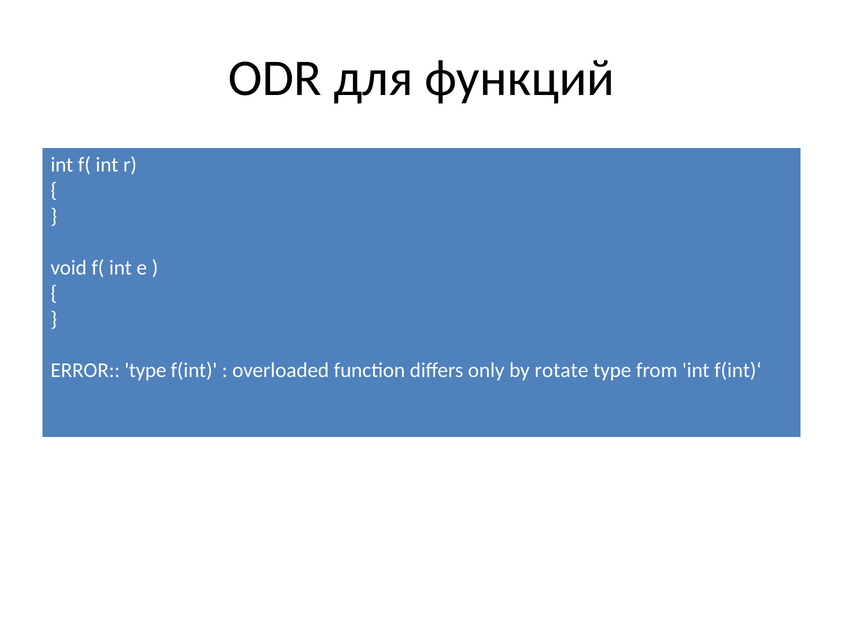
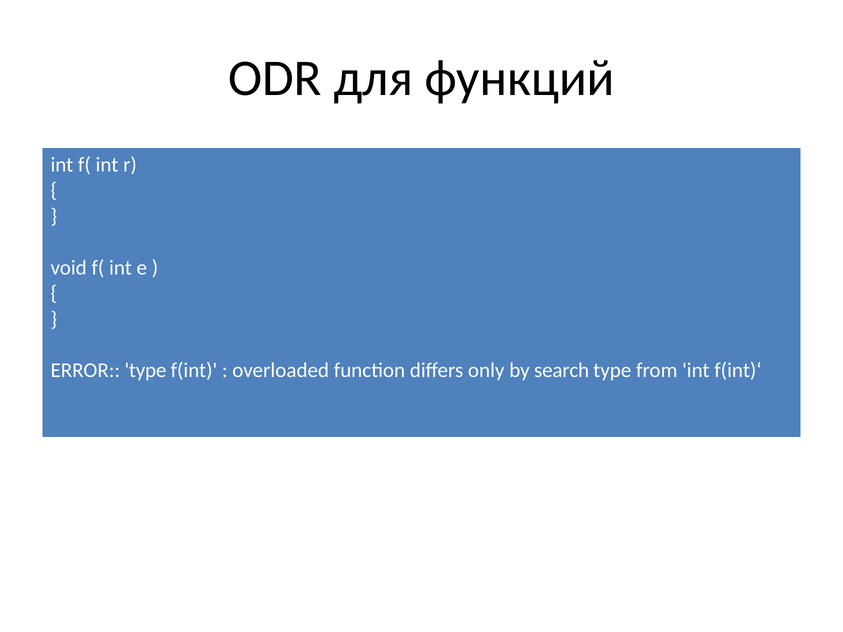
rotate: rotate -> search
